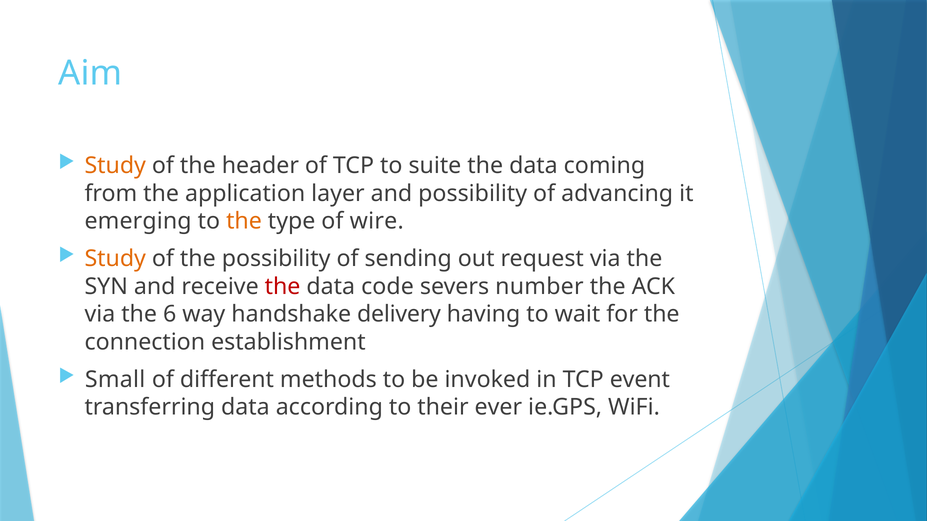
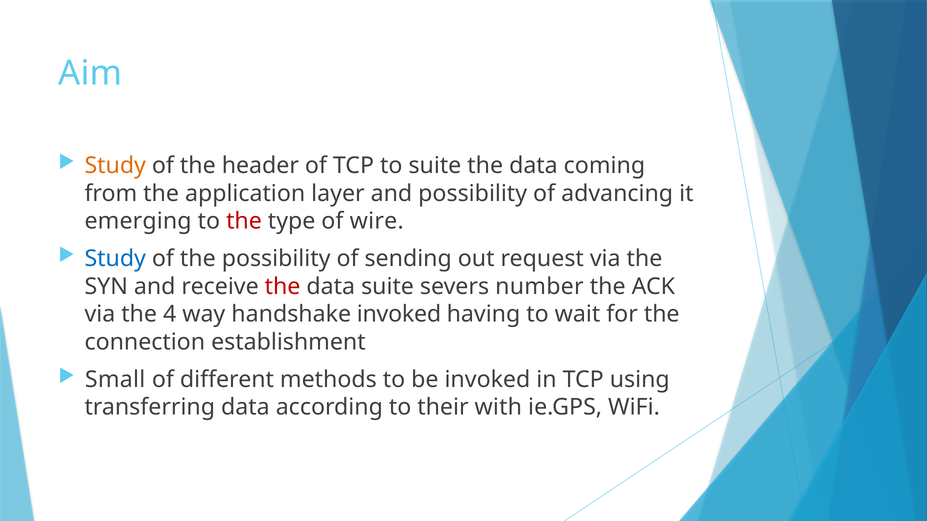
the at (244, 221) colour: orange -> red
Study at (115, 259) colour: orange -> blue
data code: code -> suite
6: 6 -> 4
handshake delivery: delivery -> invoked
event: event -> using
ever: ever -> with
